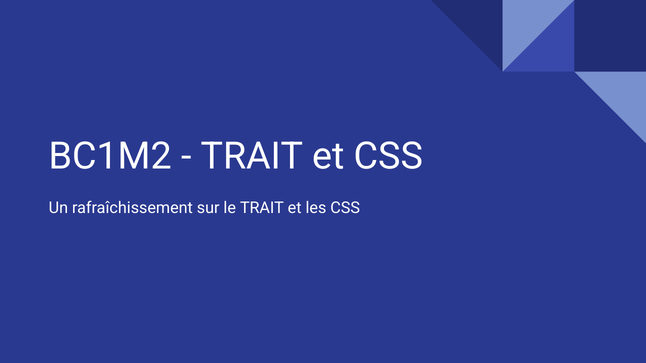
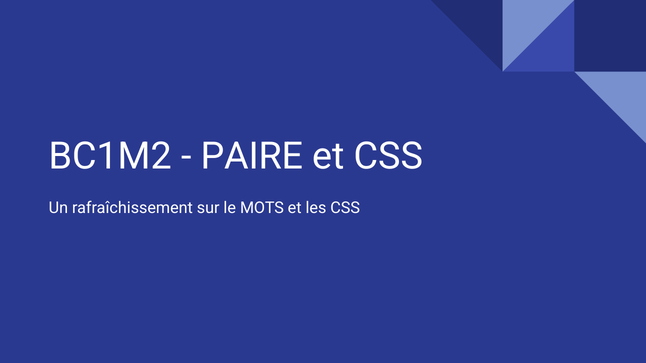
TRAIT at (252, 157): TRAIT -> PAIRE
le TRAIT: TRAIT -> MOTS
